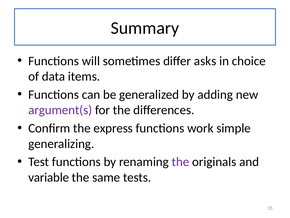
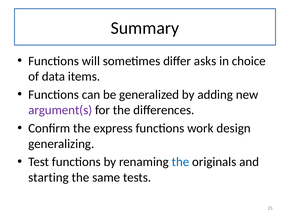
simple: simple -> design
the at (180, 161) colour: purple -> blue
variable: variable -> starting
